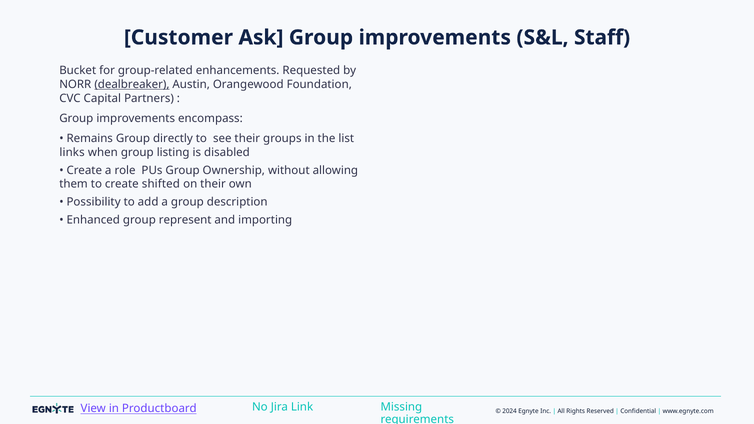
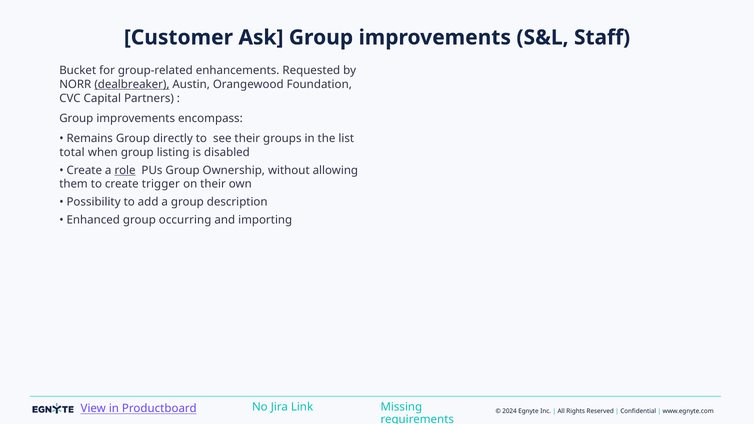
links: links -> total
role underline: none -> present
shifted: shifted -> trigger
represent: represent -> occurring
